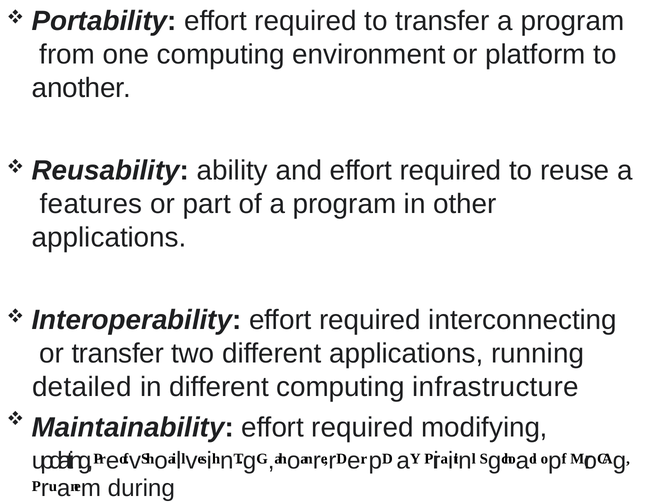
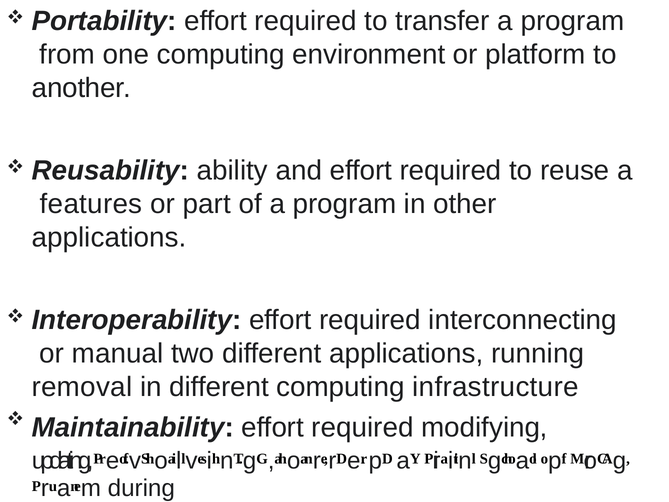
or transfer: transfer -> manual
detailed: detailed -> removal
